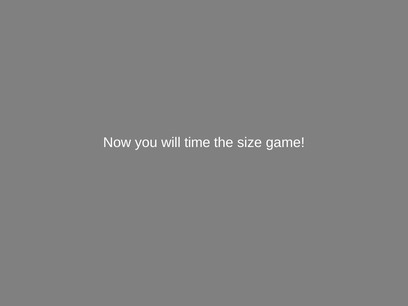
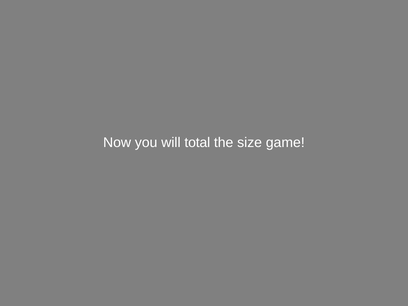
time: time -> total
